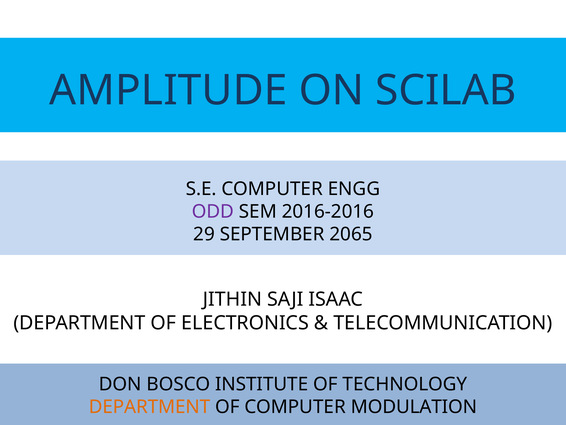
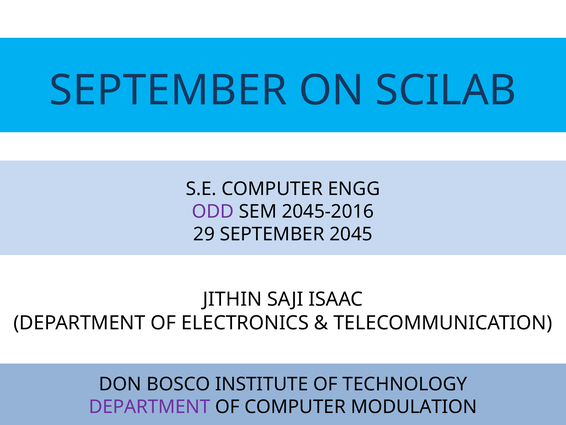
AMPLITUDE at (168, 90): AMPLITUDE -> SEPTEMBER
2016-2016: 2016-2016 -> 2045-2016
2065: 2065 -> 2045
DEPARTMENT at (150, 406) colour: orange -> purple
